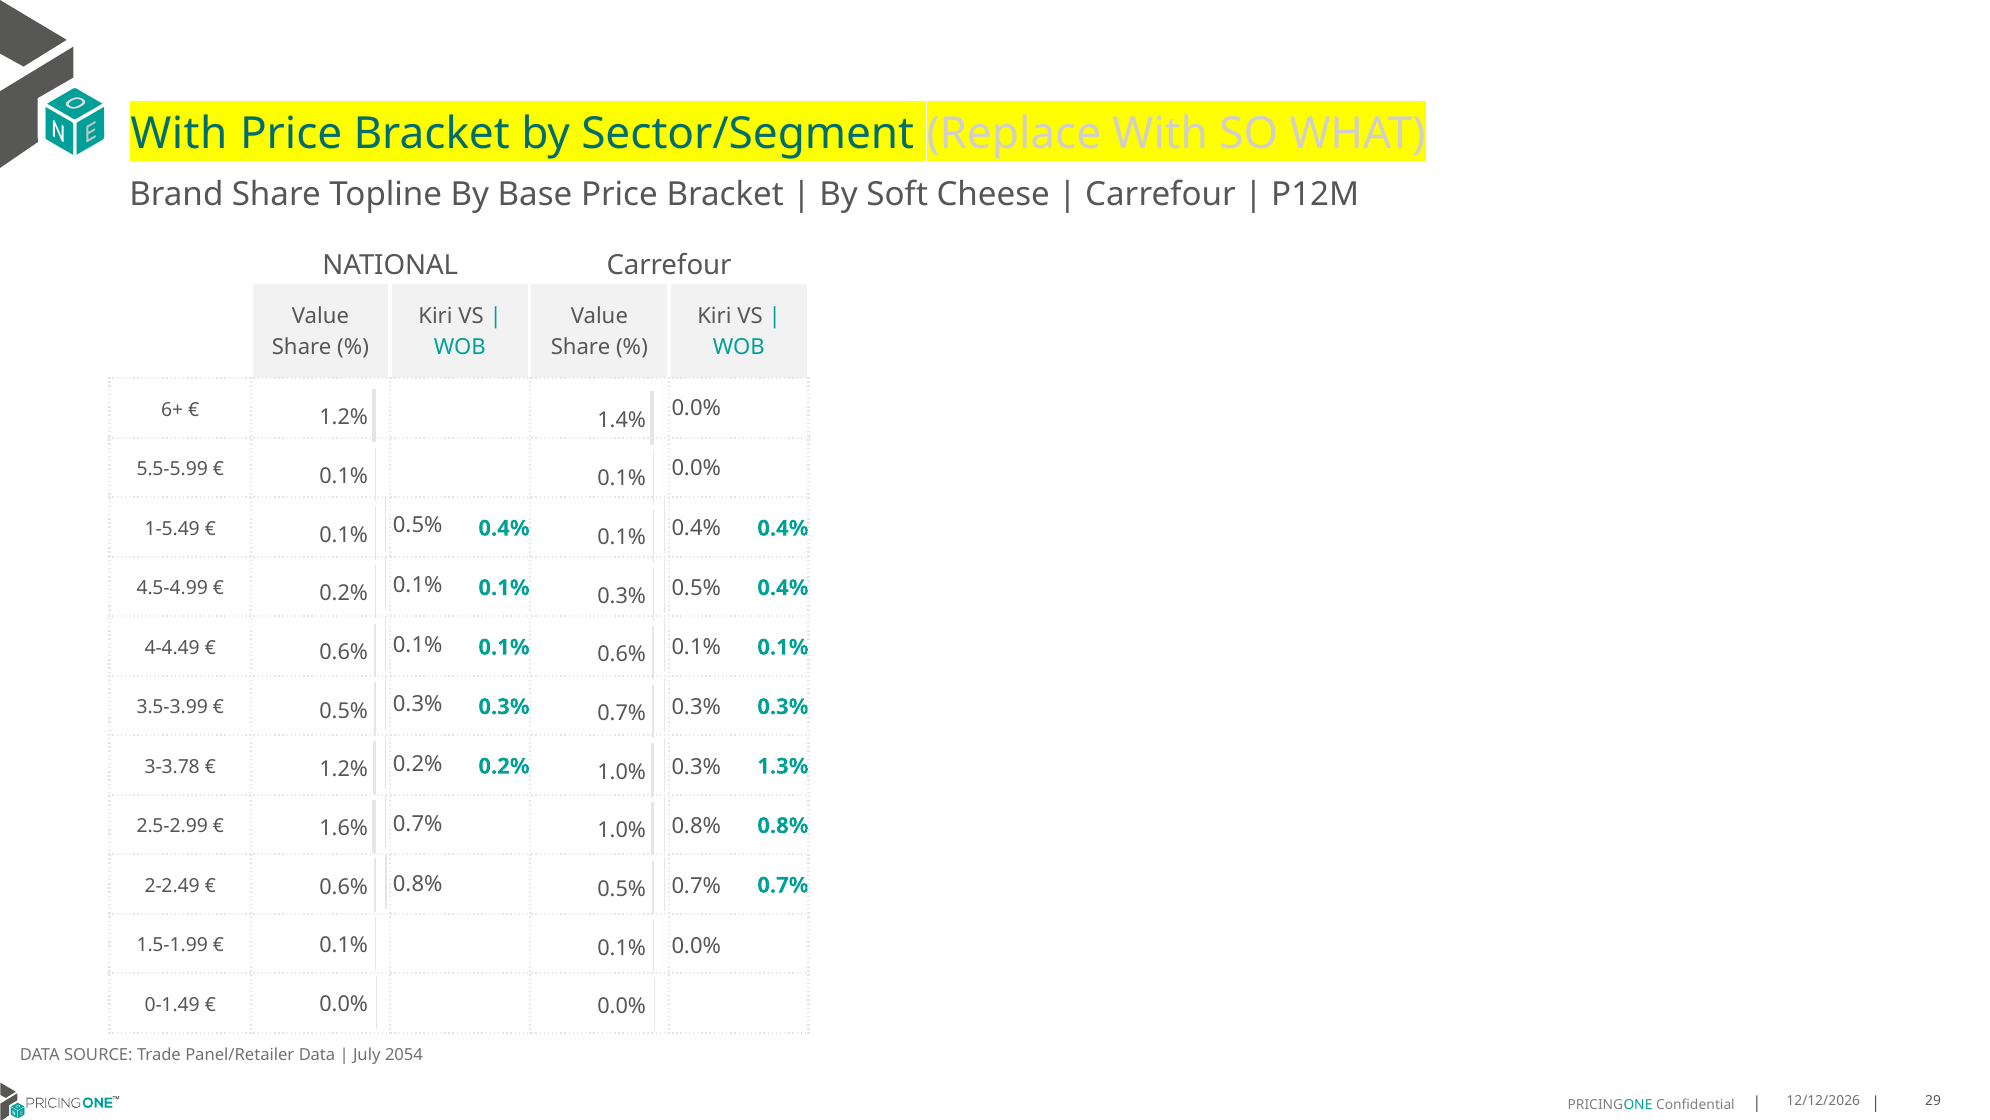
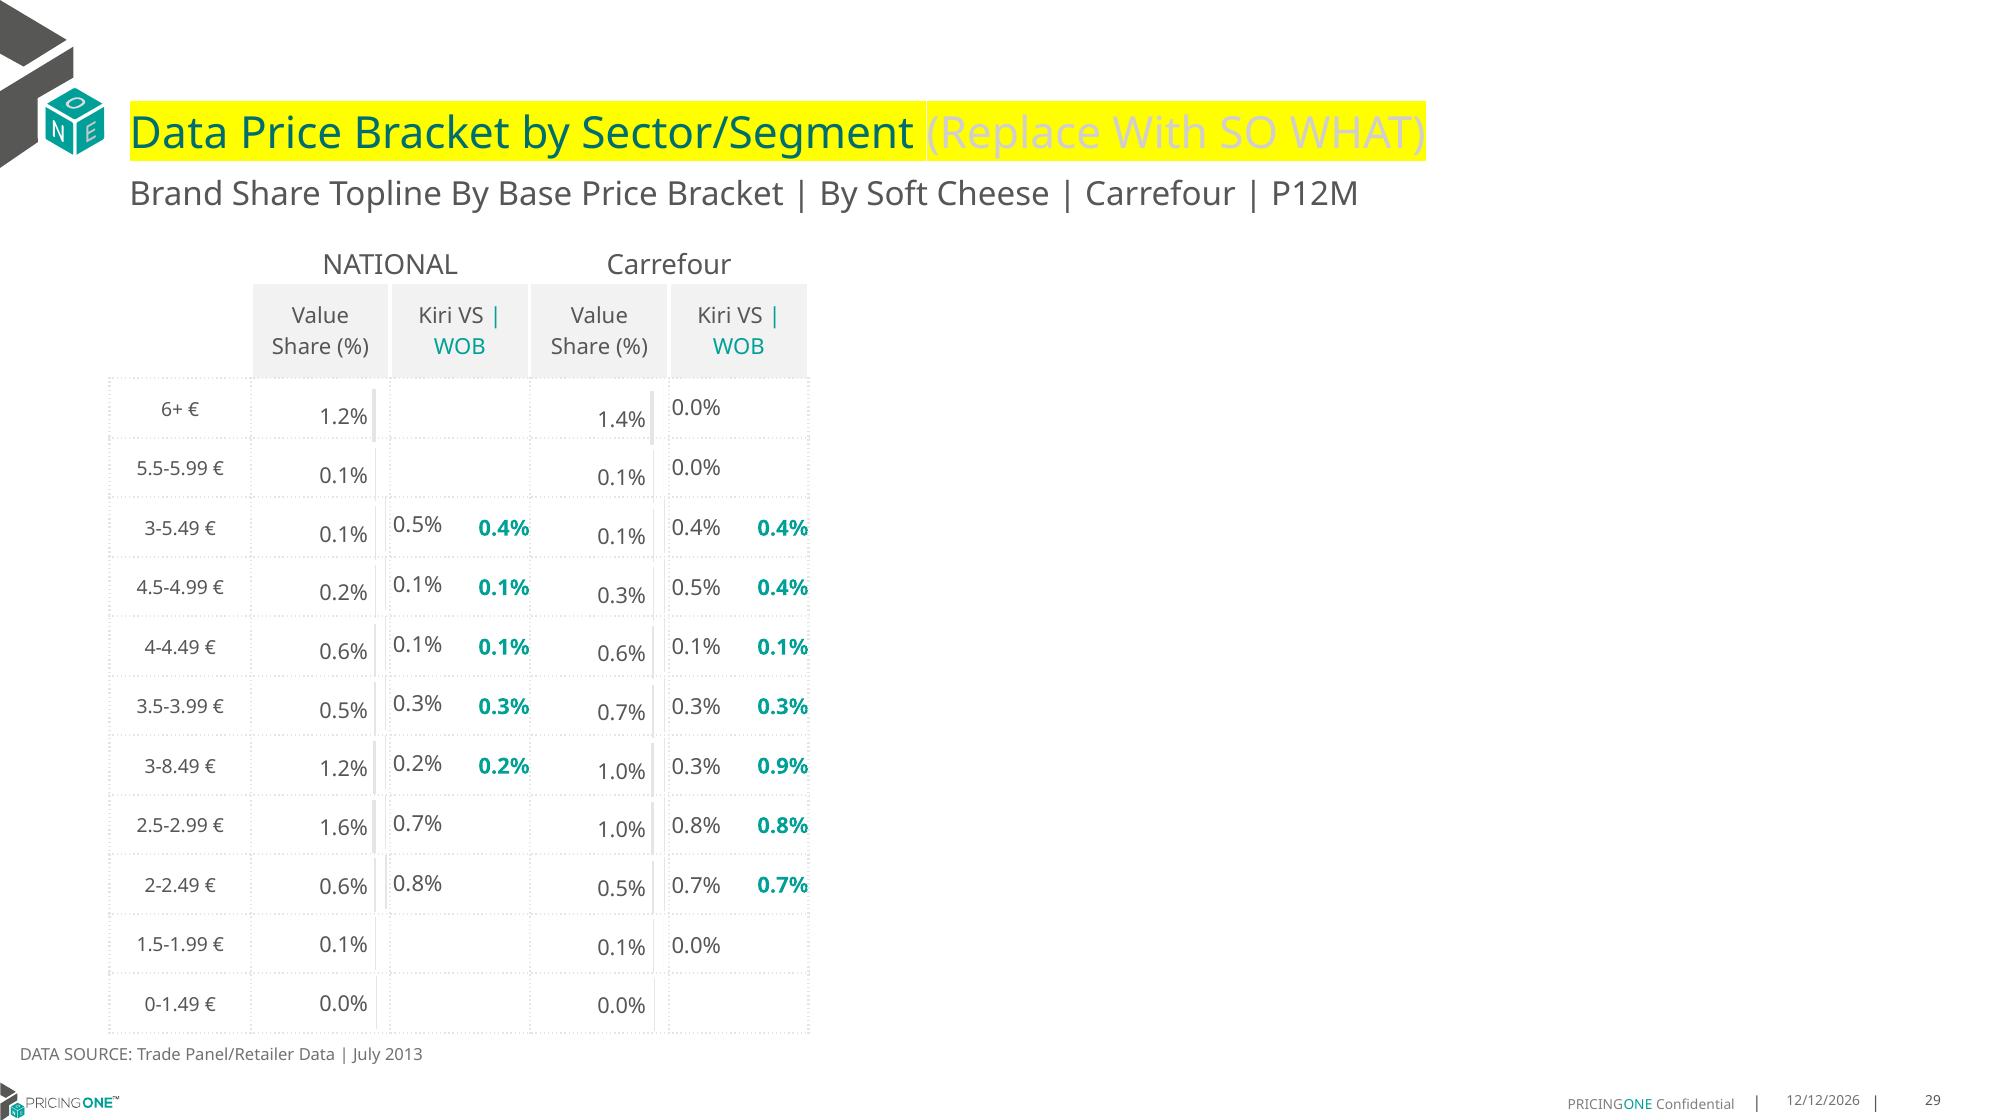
With at (179, 134): With -> Data
1-5.49: 1-5.49 -> 3-5.49
3-3.78: 3-3.78 -> 3-8.49
1.3%: 1.3% -> 0.9%
2054: 2054 -> 2013
